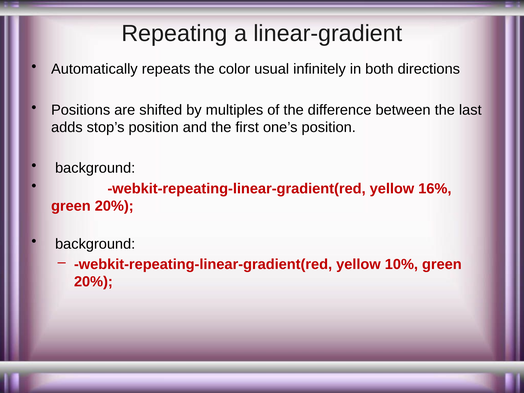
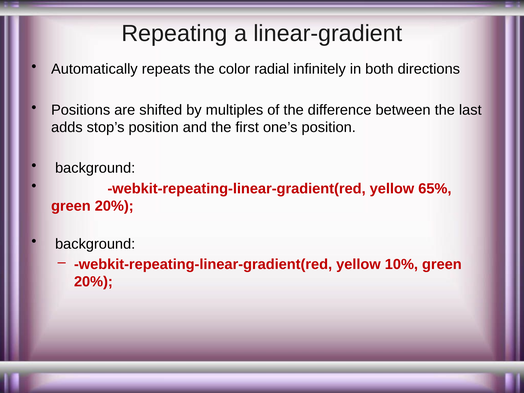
usual: usual -> radial
16%: 16% -> 65%
